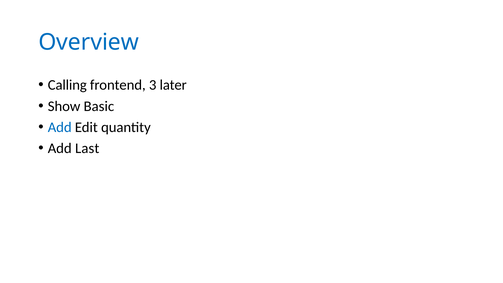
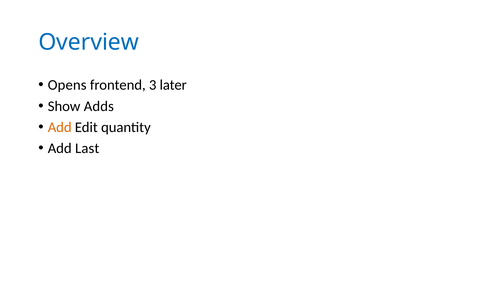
Calling: Calling -> Opens
Basic: Basic -> Adds
Add at (60, 127) colour: blue -> orange
